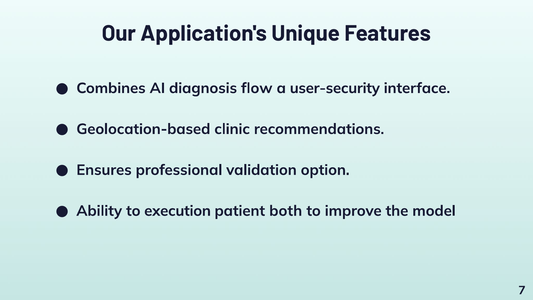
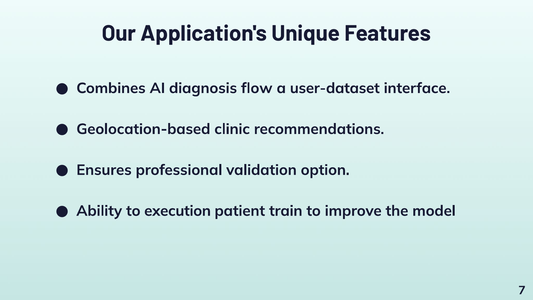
user-security: user-security -> user-dataset
both: both -> train
